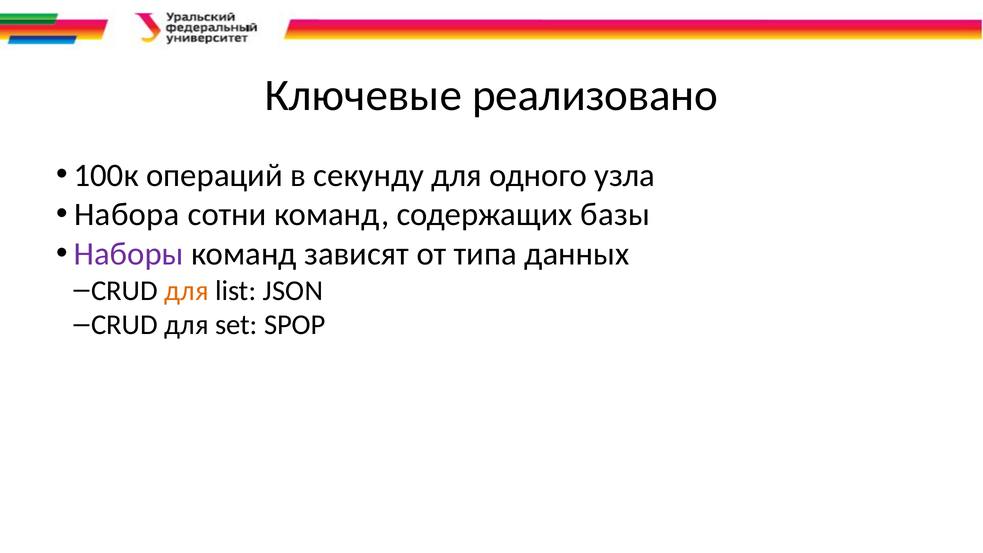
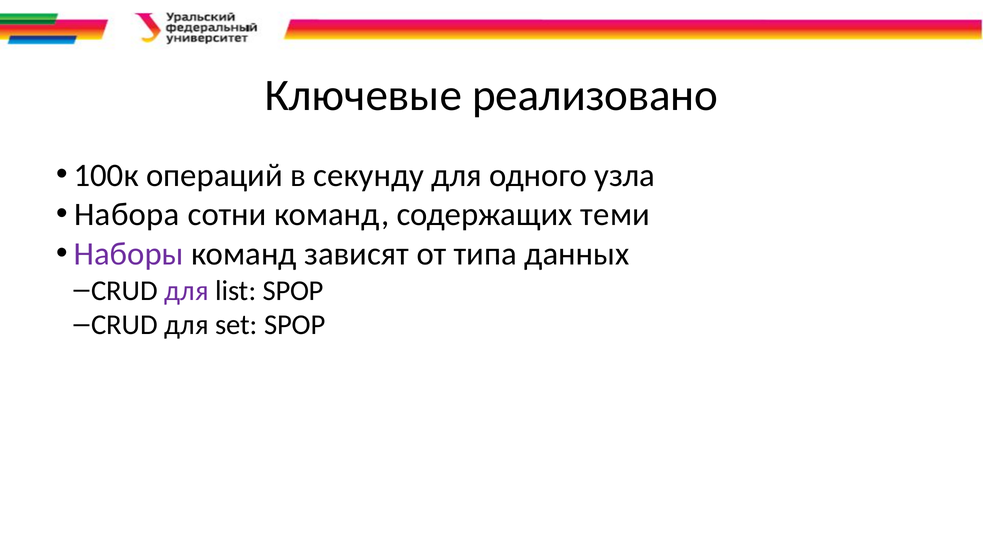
базы: базы -> теми
для at (187, 291) colour: orange -> purple
list JSON: JSON -> SPOP
